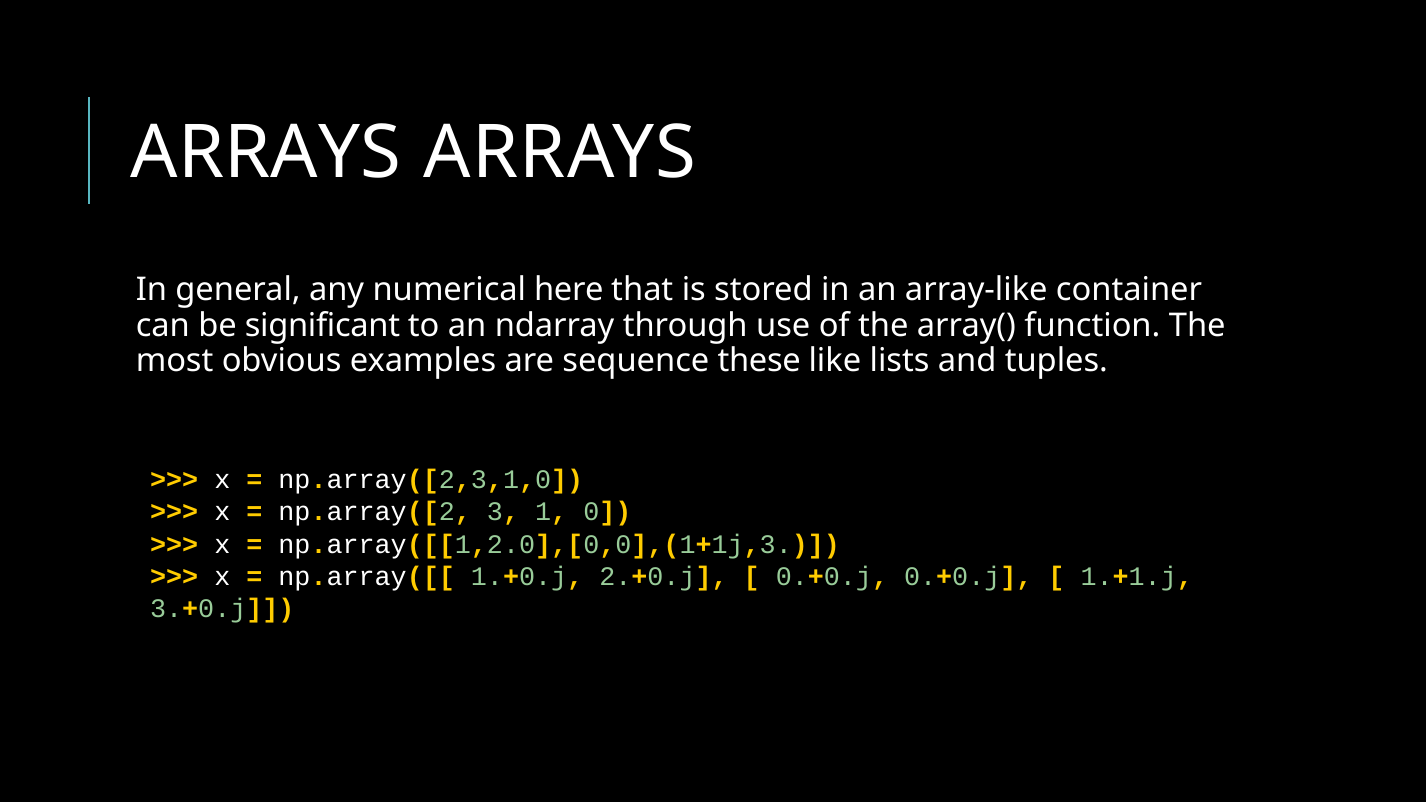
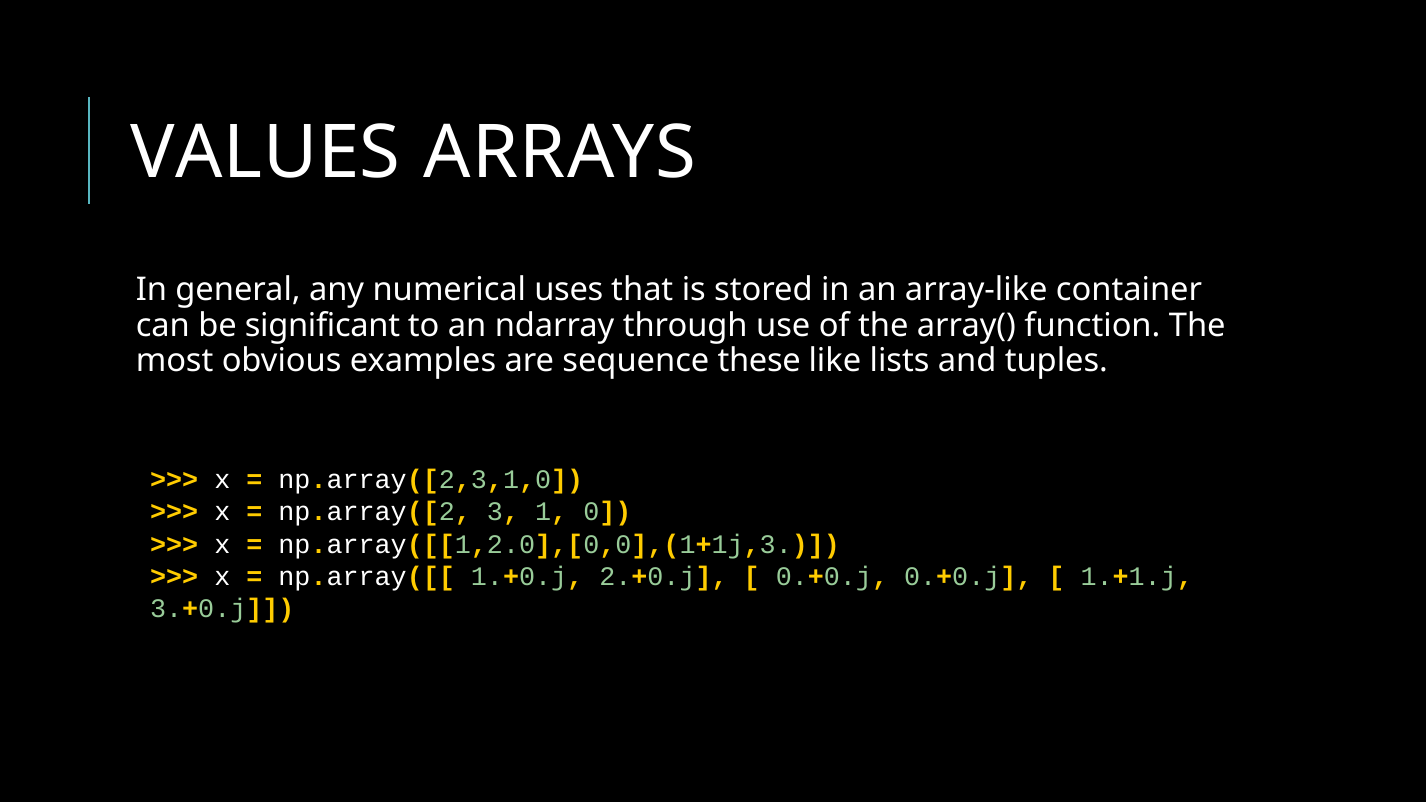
ARRAYS at (266, 153): ARRAYS -> VALUES
here: here -> uses
